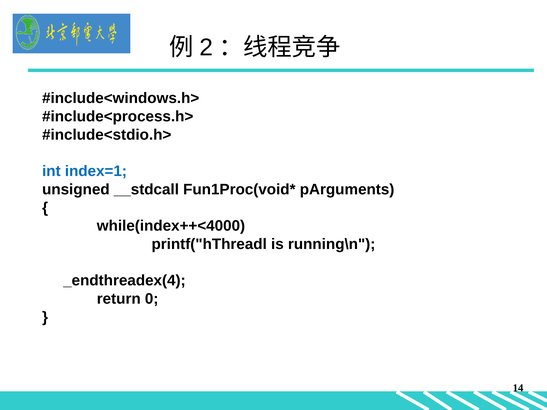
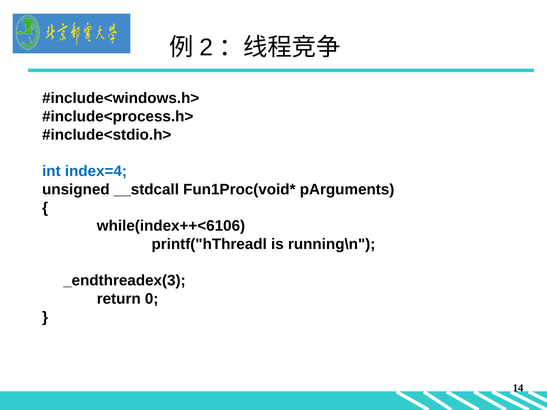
index=1: index=1 -> index=4
while(index++<4000: while(index++<4000 -> while(index++<6106
_endthreadex(4: _endthreadex(4 -> _endthreadex(3
